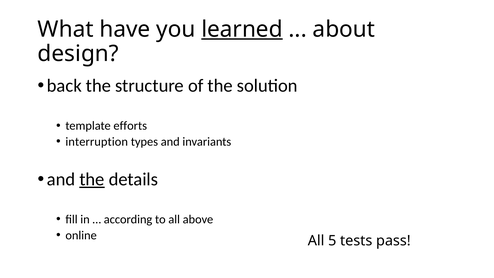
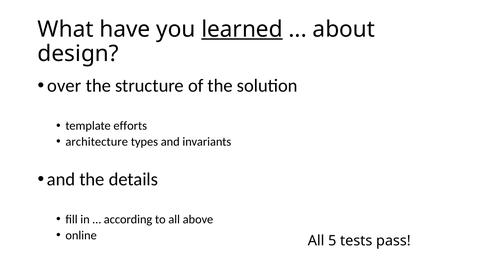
back: back -> over
interruption: interruption -> architecture
the at (92, 179) underline: present -> none
